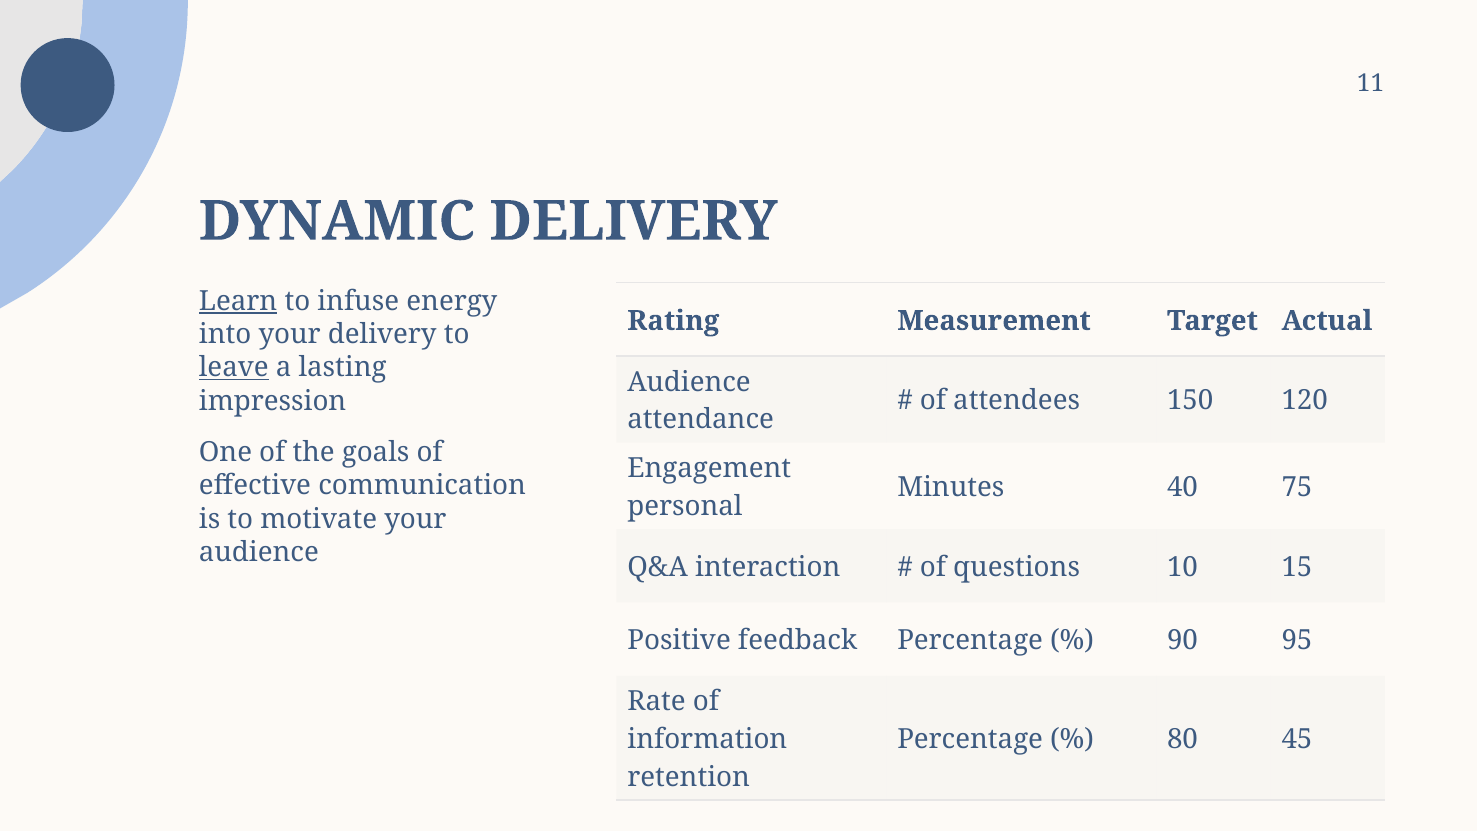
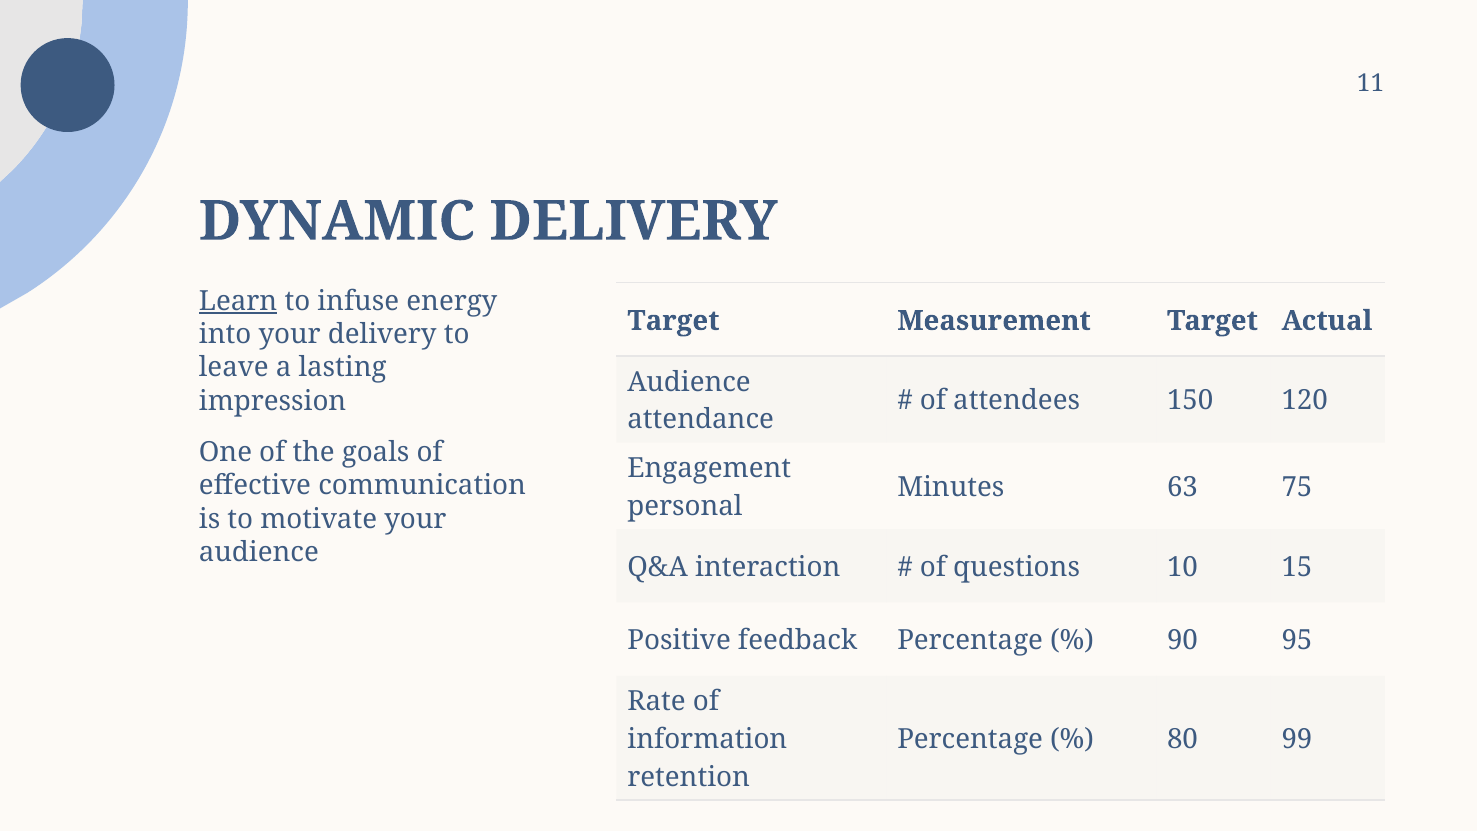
Rating at (673, 321): Rating -> Target
leave underline: present -> none
40: 40 -> 63
45: 45 -> 99
